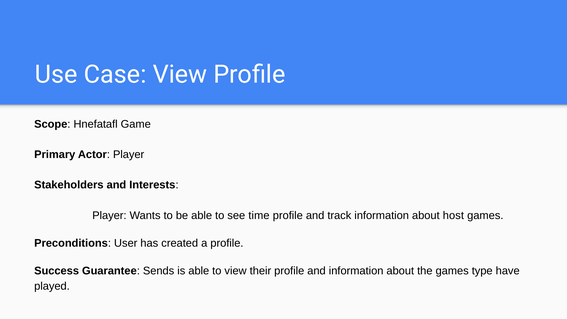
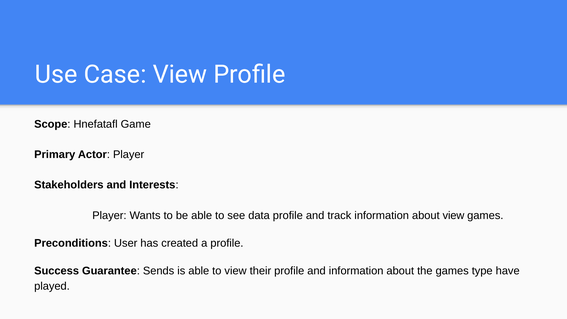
time: time -> data
about host: host -> view
